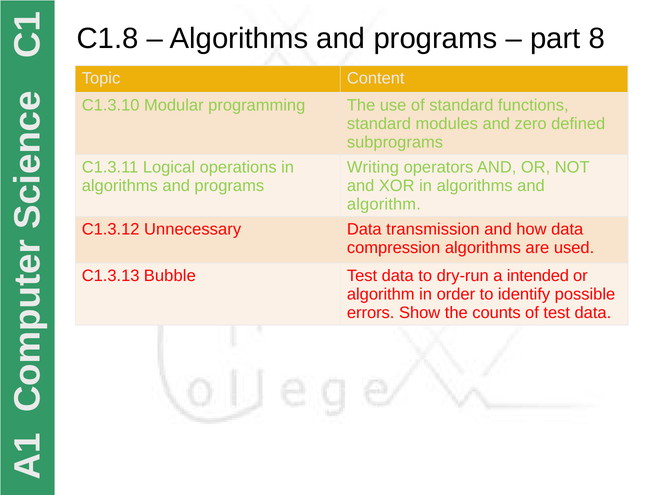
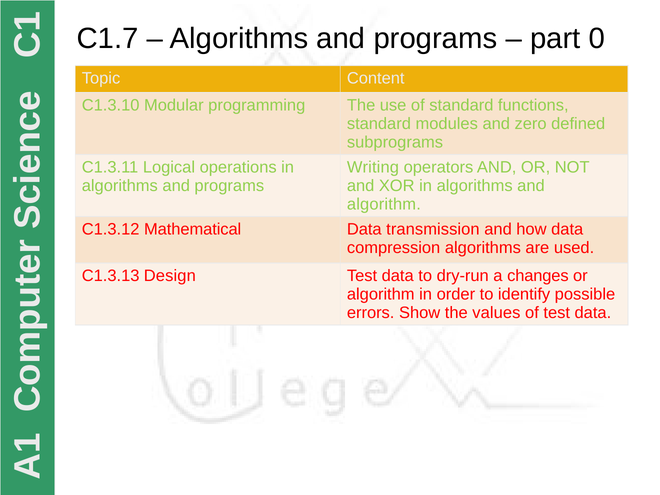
C1.8: C1.8 -> C1.7
8: 8 -> 0
Unnecessary: Unnecessary -> Mathematical
Bubble: Bubble -> Design
intended: intended -> changes
counts: counts -> values
